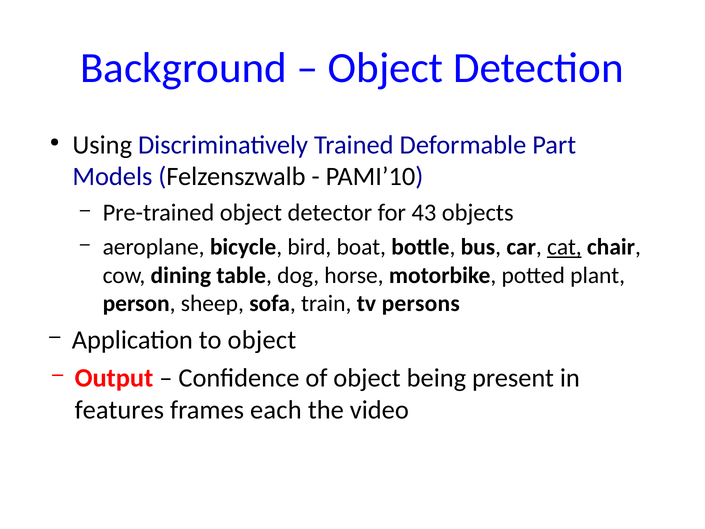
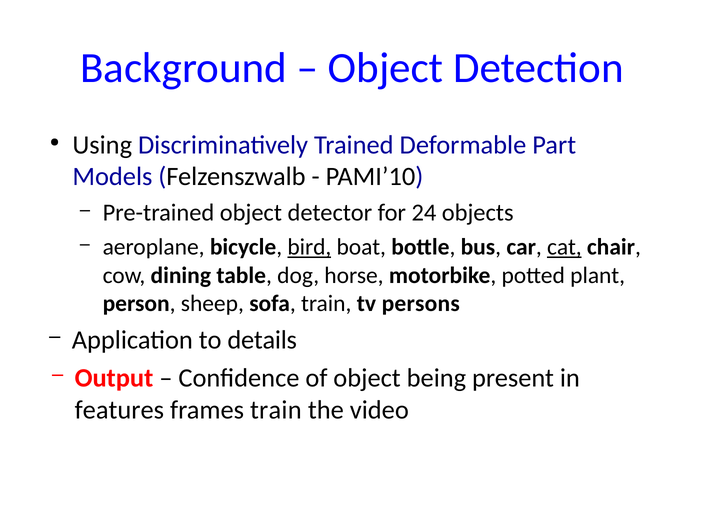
43: 43 -> 24
bird underline: none -> present
to object: object -> details
frames each: each -> train
